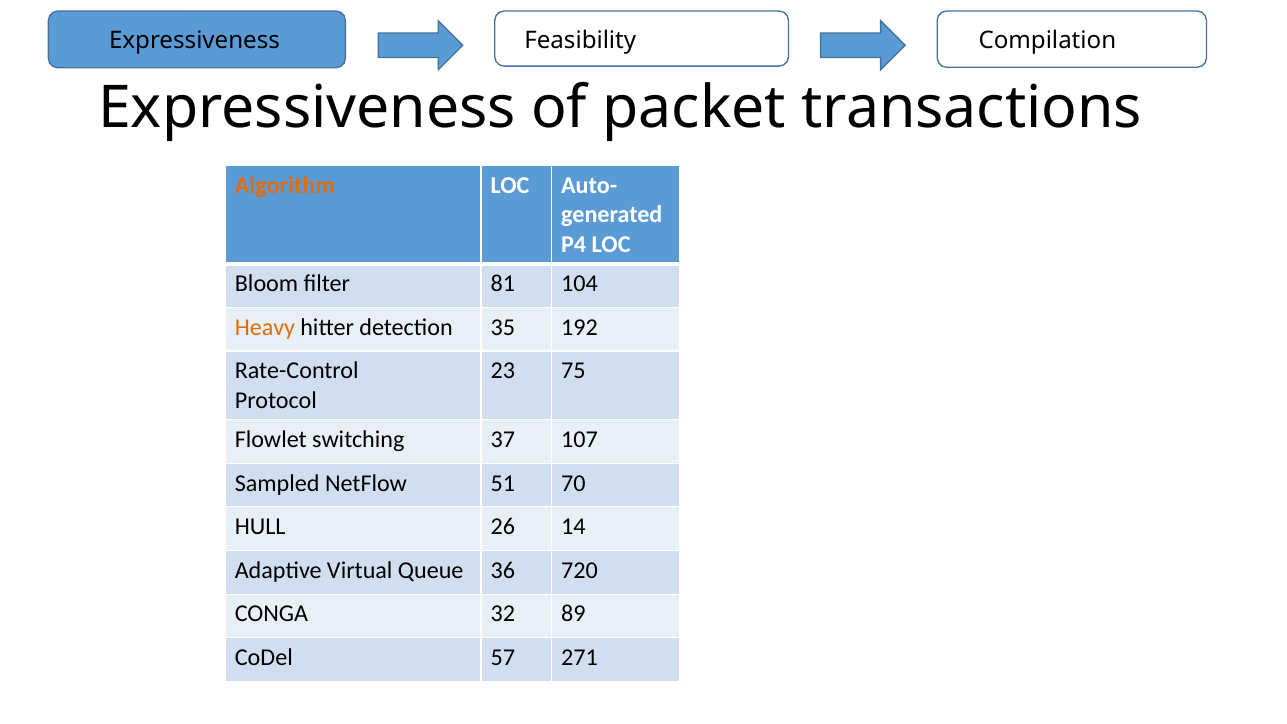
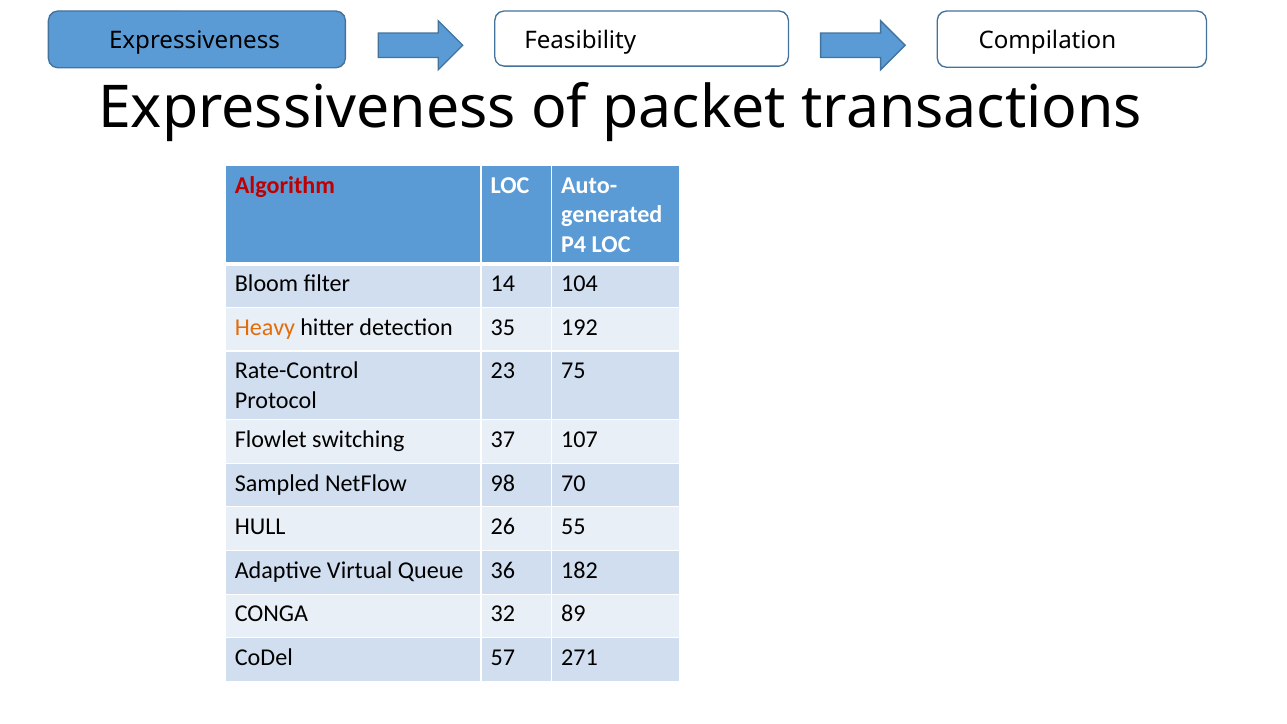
Algorithm colour: orange -> red
81: 81 -> 14
51: 51 -> 98
14: 14 -> 55
720: 720 -> 182
